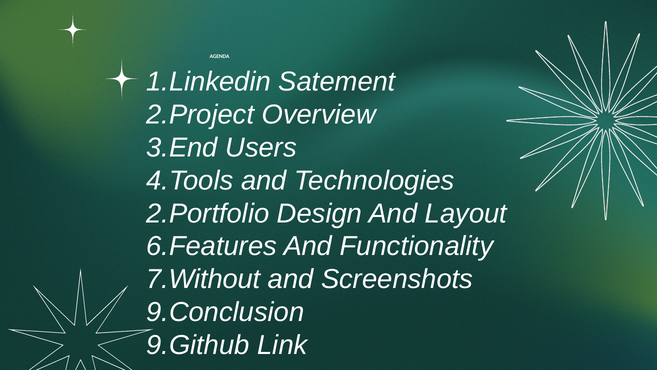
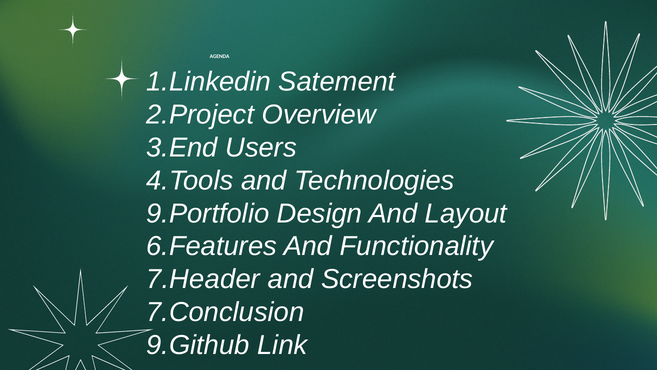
2.Portfolio: 2.Portfolio -> 9.Portfolio
7.Without: 7.Without -> 7.Header
9.Conclusion: 9.Conclusion -> 7.Conclusion
